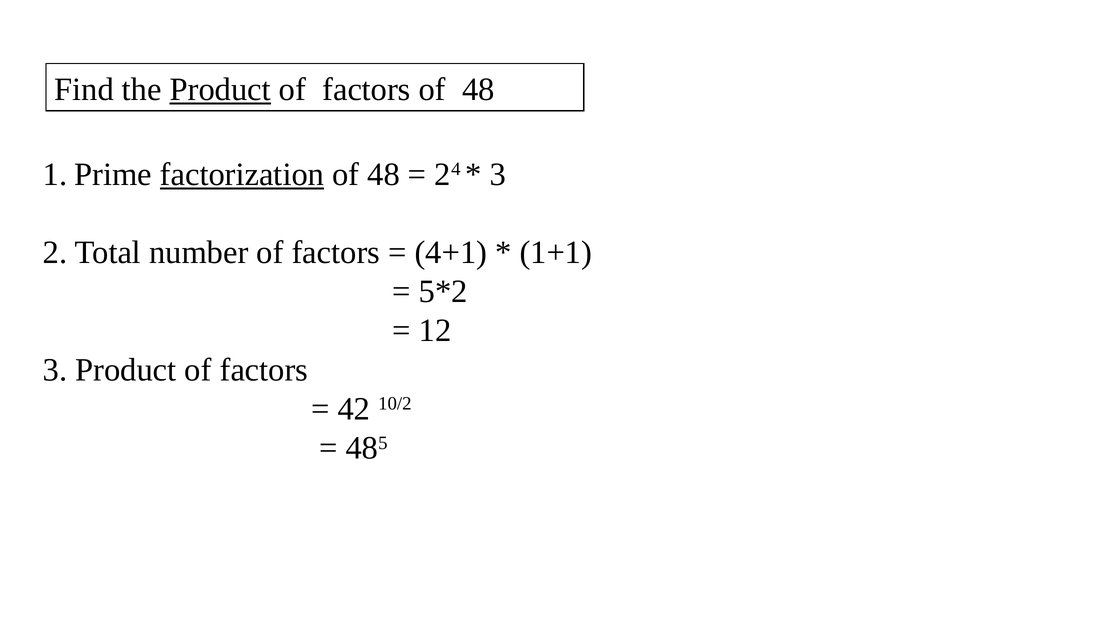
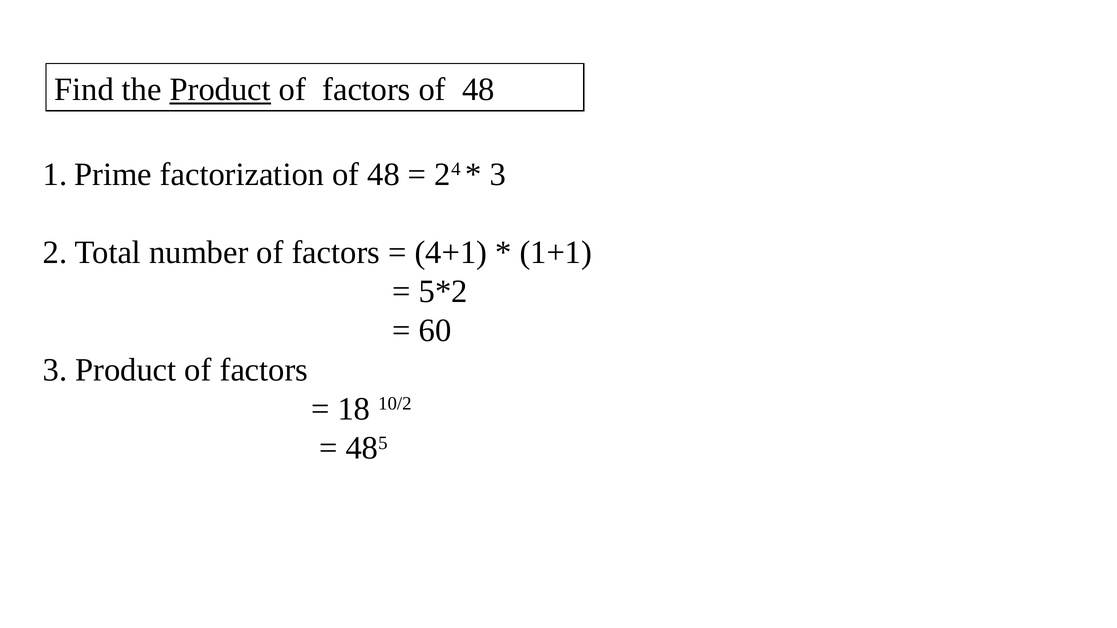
factorization underline: present -> none
12: 12 -> 60
42: 42 -> 18
